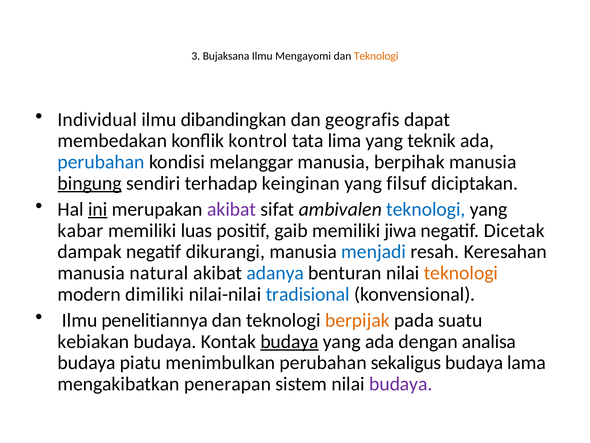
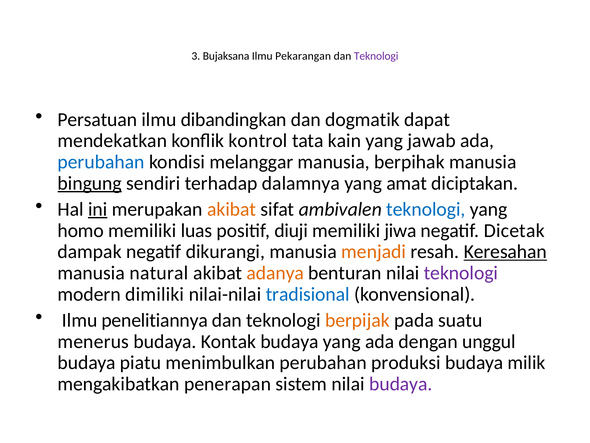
Mengayomi: Mengayomi -> Pekarangan
Teknologi at (376, 56) colour: orange -> purple
Individual: Individual -> Persatuan
geografis: geografis -> dogmatik
membedakan: membedakan -> mendekatkan
lima: lima -> kain
teknik: teknik -> jawab
keinginan: keinginan -> dalamnya
filsuf: filsuf -> amat
akibat at (232, 209) colour: purple -> orange
kabar: kabar -> homo
gaib: gaib -> diuji
menjadi colour: blue -> orange
Keresahan underline: none -> present
adanya colour: blue -> orange
teknologi at (461, 273) colour: orange -> purple
kebiakan: kebiakan -> menerus
budaya at (290, 341) underline: present -> none
analisa: analisa -> unggul
sekaligus: sekaligus -> produksi
lama: lama -> milik
